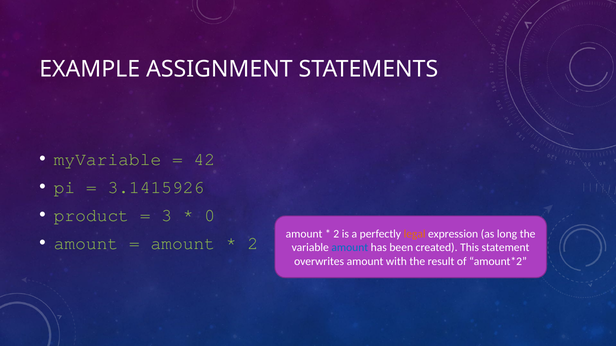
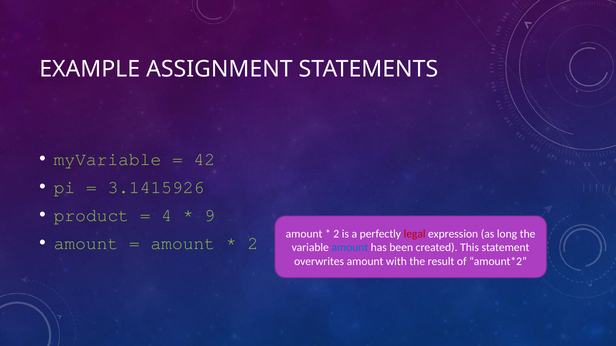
3: 3 -> 4
0: 0 -> 9
legal colour: orange -> red
